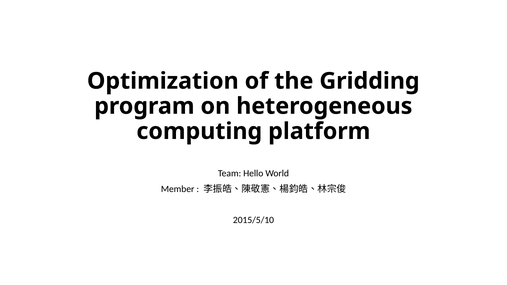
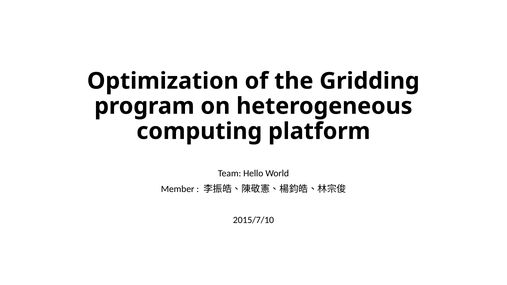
2015/5/10: 2015/5/10 -> 2015/7/10
